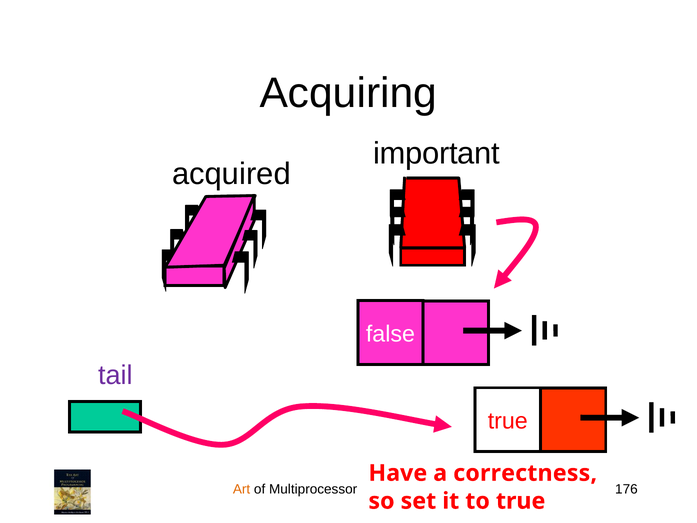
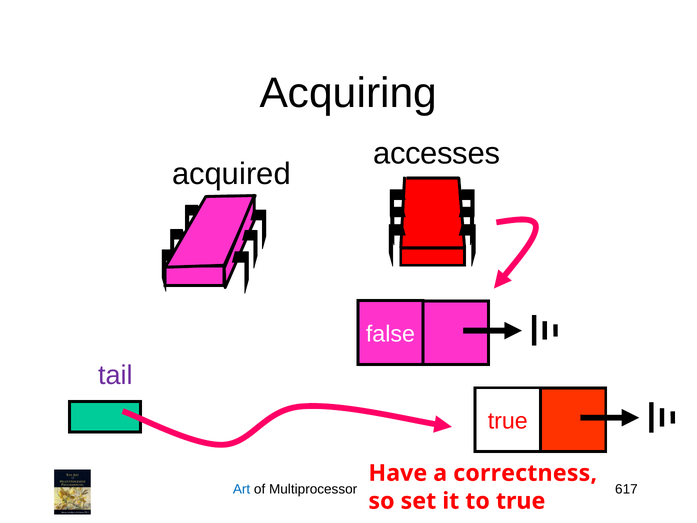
important: important -> accesses
Art colour: orange -> blue
176: 176 -> 617
